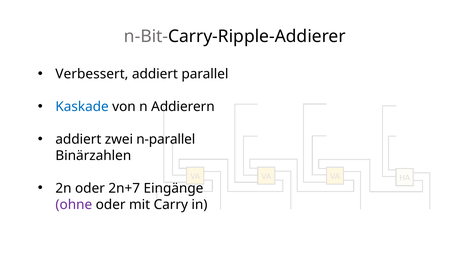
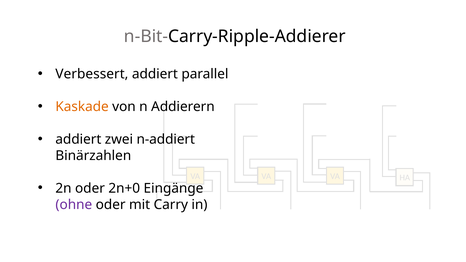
Kaskade colour: blue -> orange
n-parallel: n-parallel -> n-addiert
2n+7: 2n+7 -> 2n+0
